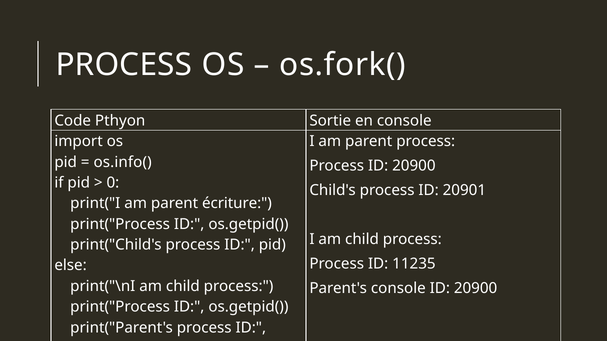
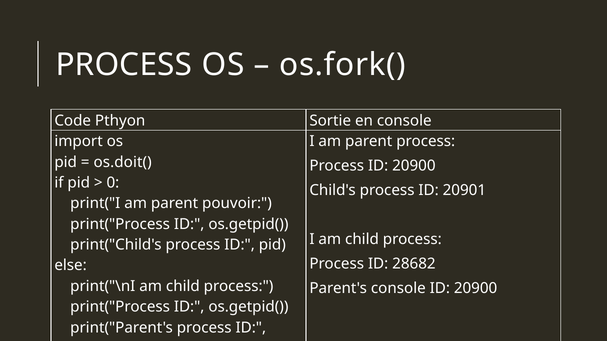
os.info(: os.info( -> os.doit(
écriture: écriture -> pouvoir
11235: 11235 -> 28682
